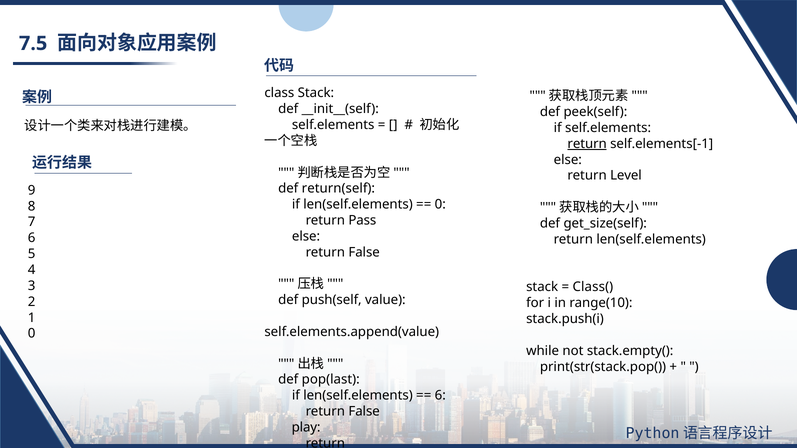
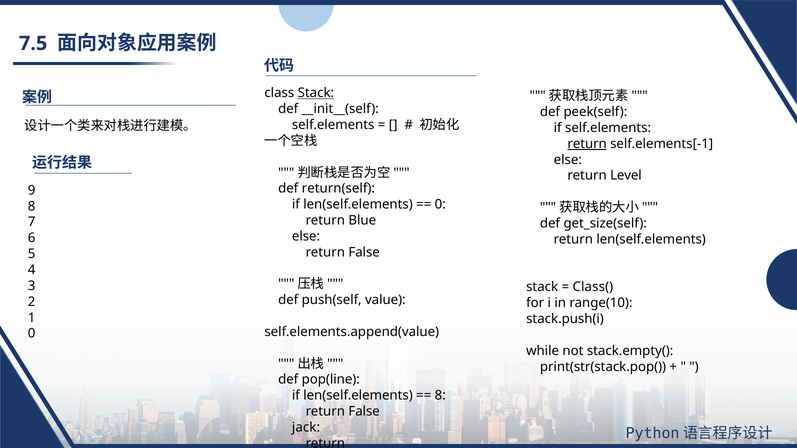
Stack at (316, 93) underline: none -> present
Pass: Pass -> Blue
pop(last: pop(last -> pop(line
6 at (440, 396): 6 -> 8
play: play -> jack
